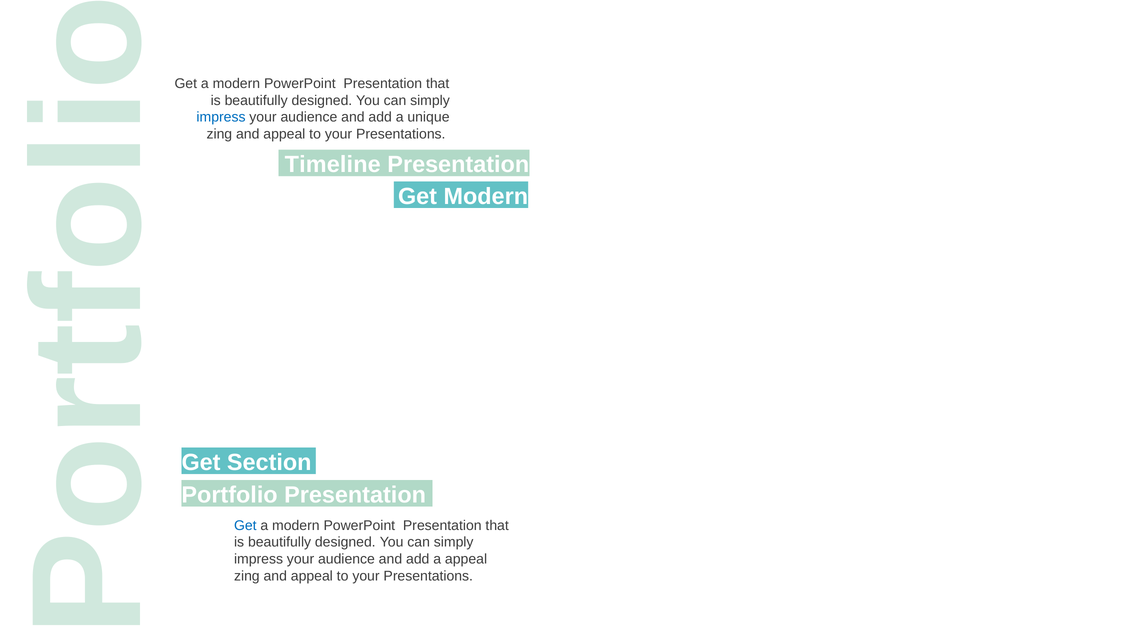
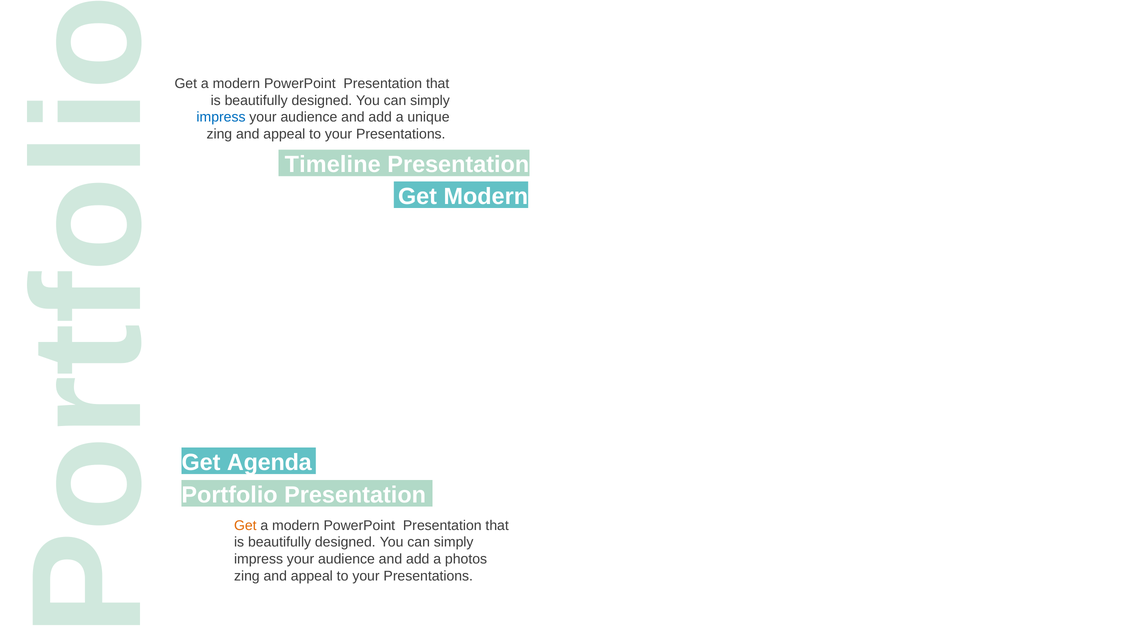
Section: Section -> Agenda
Get at (245, 525) colour: blue -> orange
a appeal: appeal -> photos
